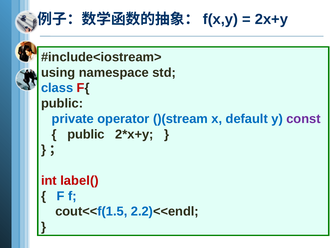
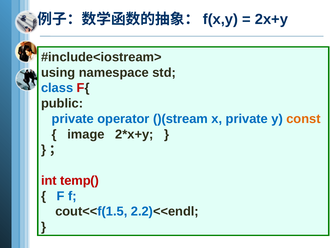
x default: default -> private
const colour: purple -> orange
public at (86, 134): public -> image
label(: label( -> temp(
